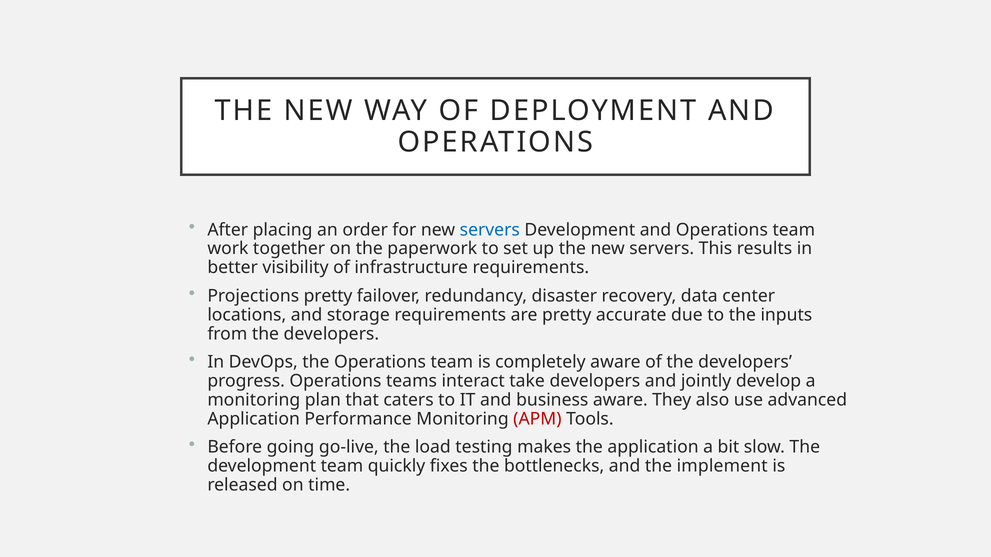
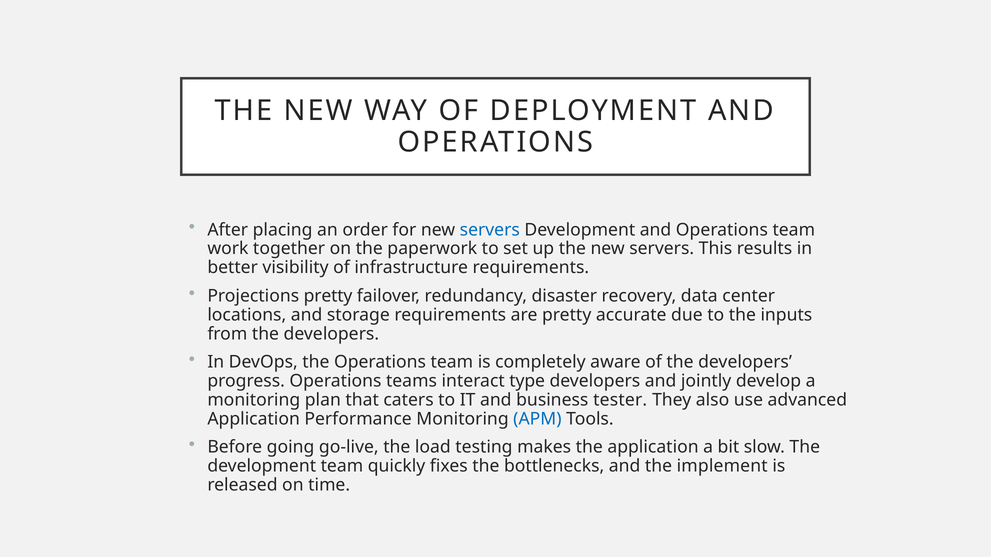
take: take -> type
business aware: aware -> tester
APM colour: red -> blue
